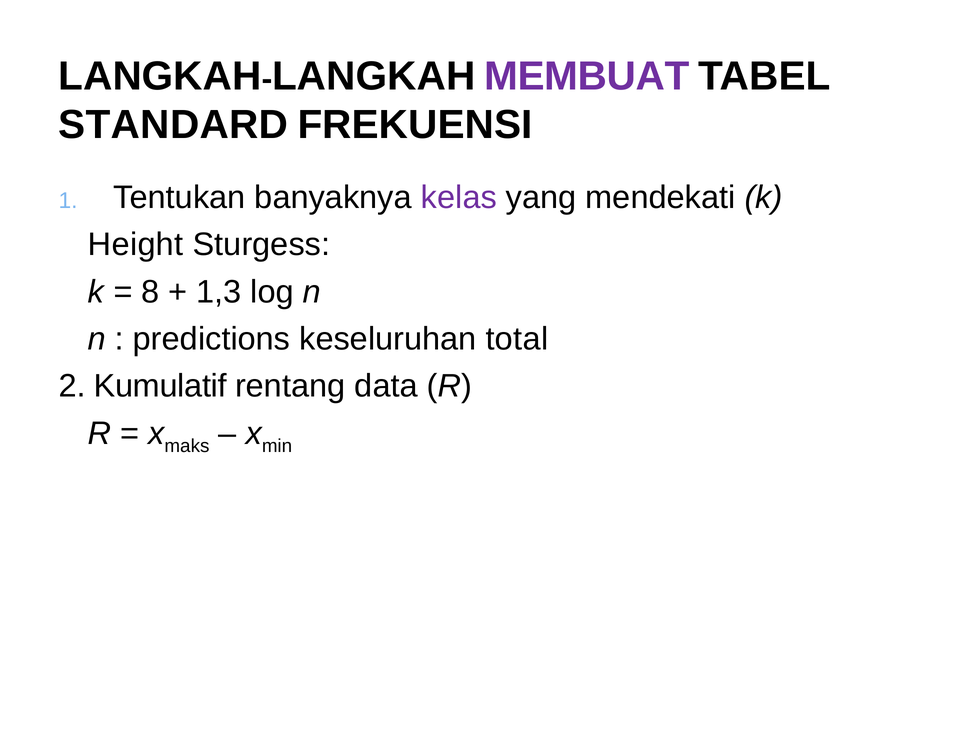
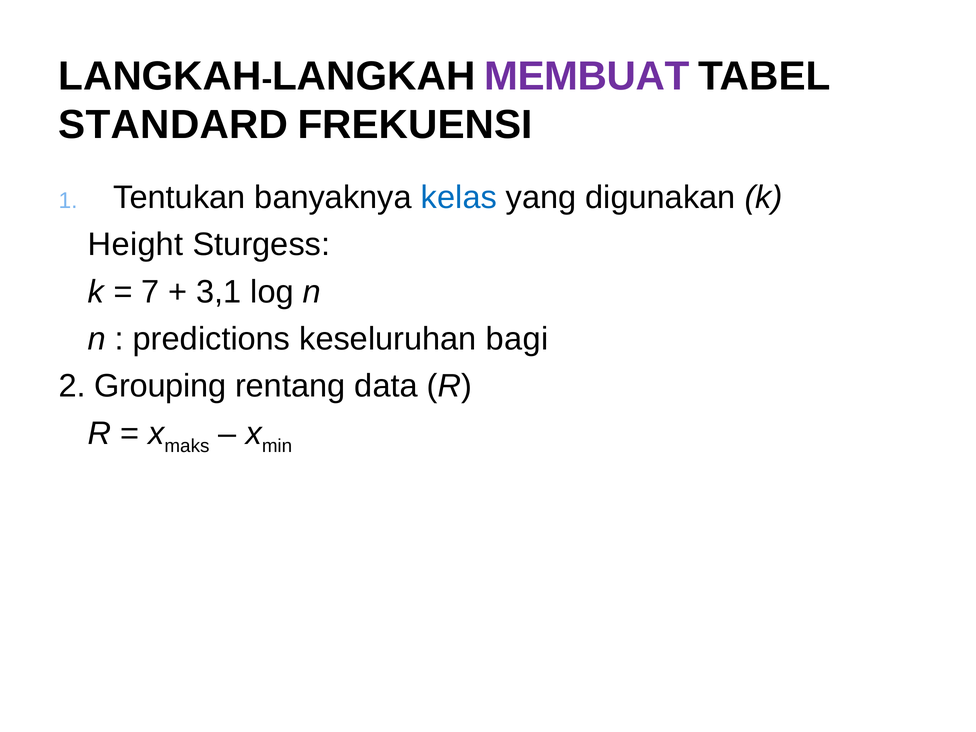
kelas colour: purple -> blue
mendekati: mendekati -> digunakan
8: 8 -> 7
1,3: 1,3 -> 3,1
total: total -> bagi
Kumulatif: Kumulatif -> Grouping
